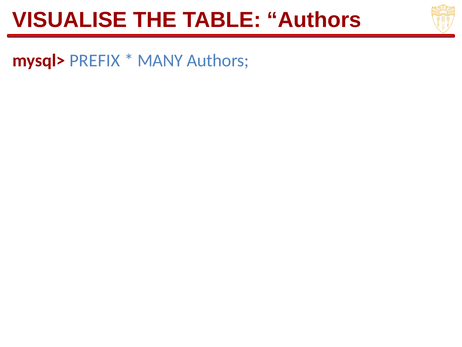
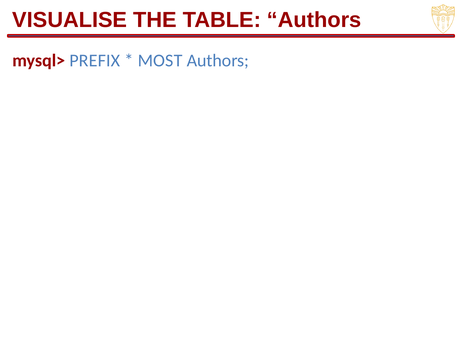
MANY: MANY -> MOST
